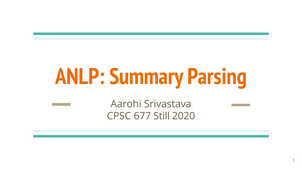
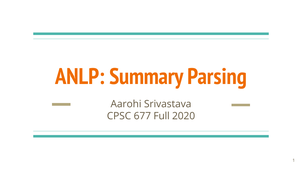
Still: Still -> Full
